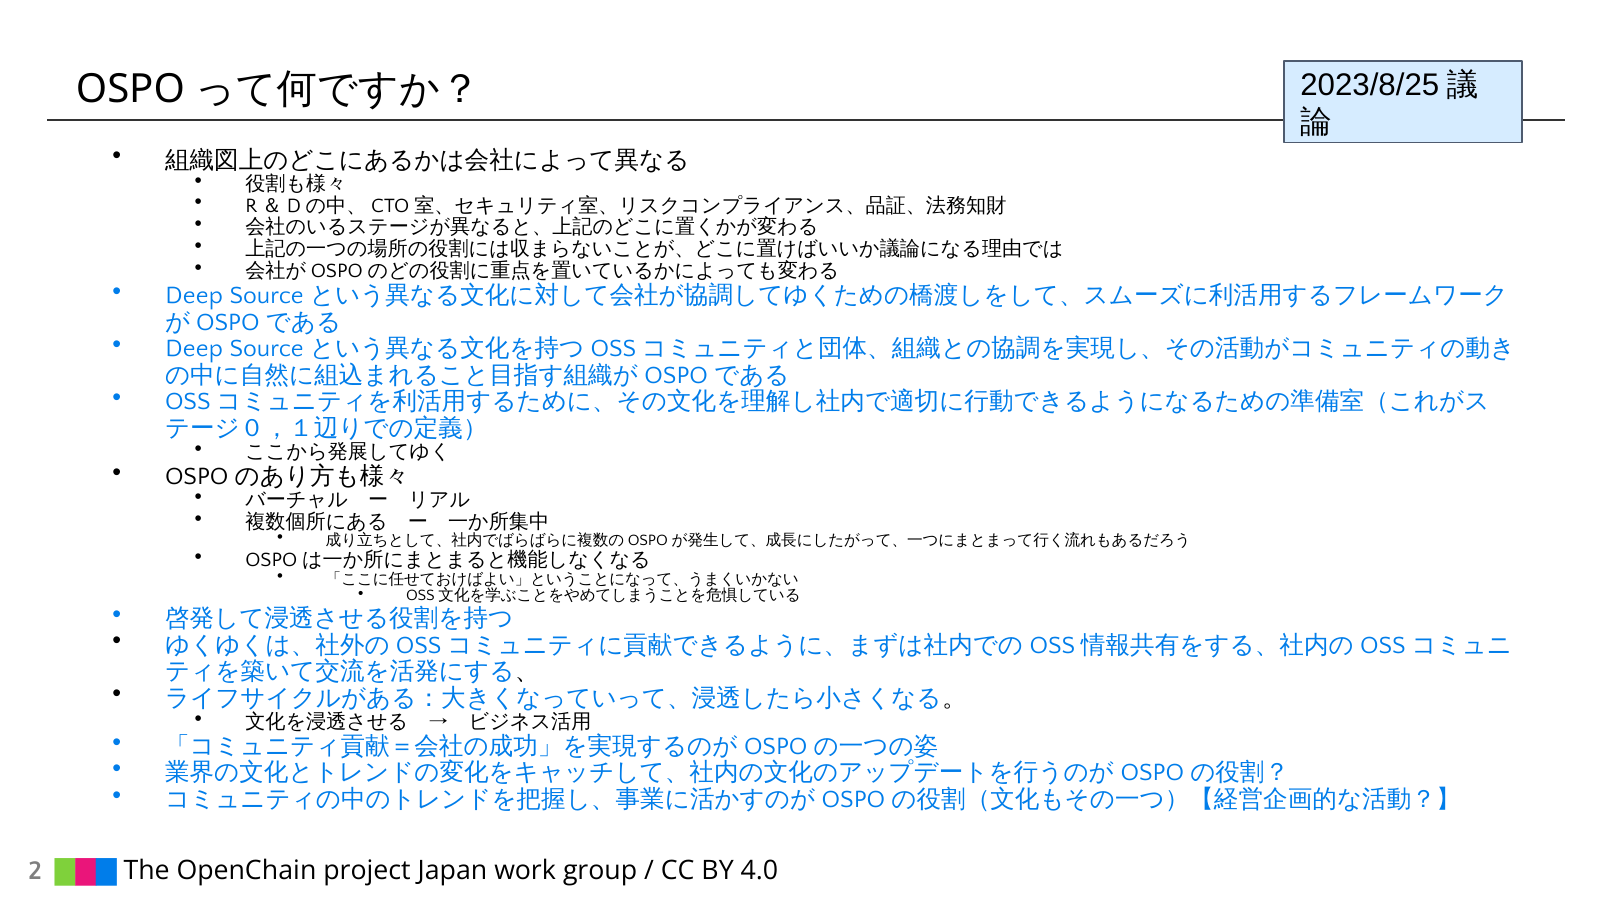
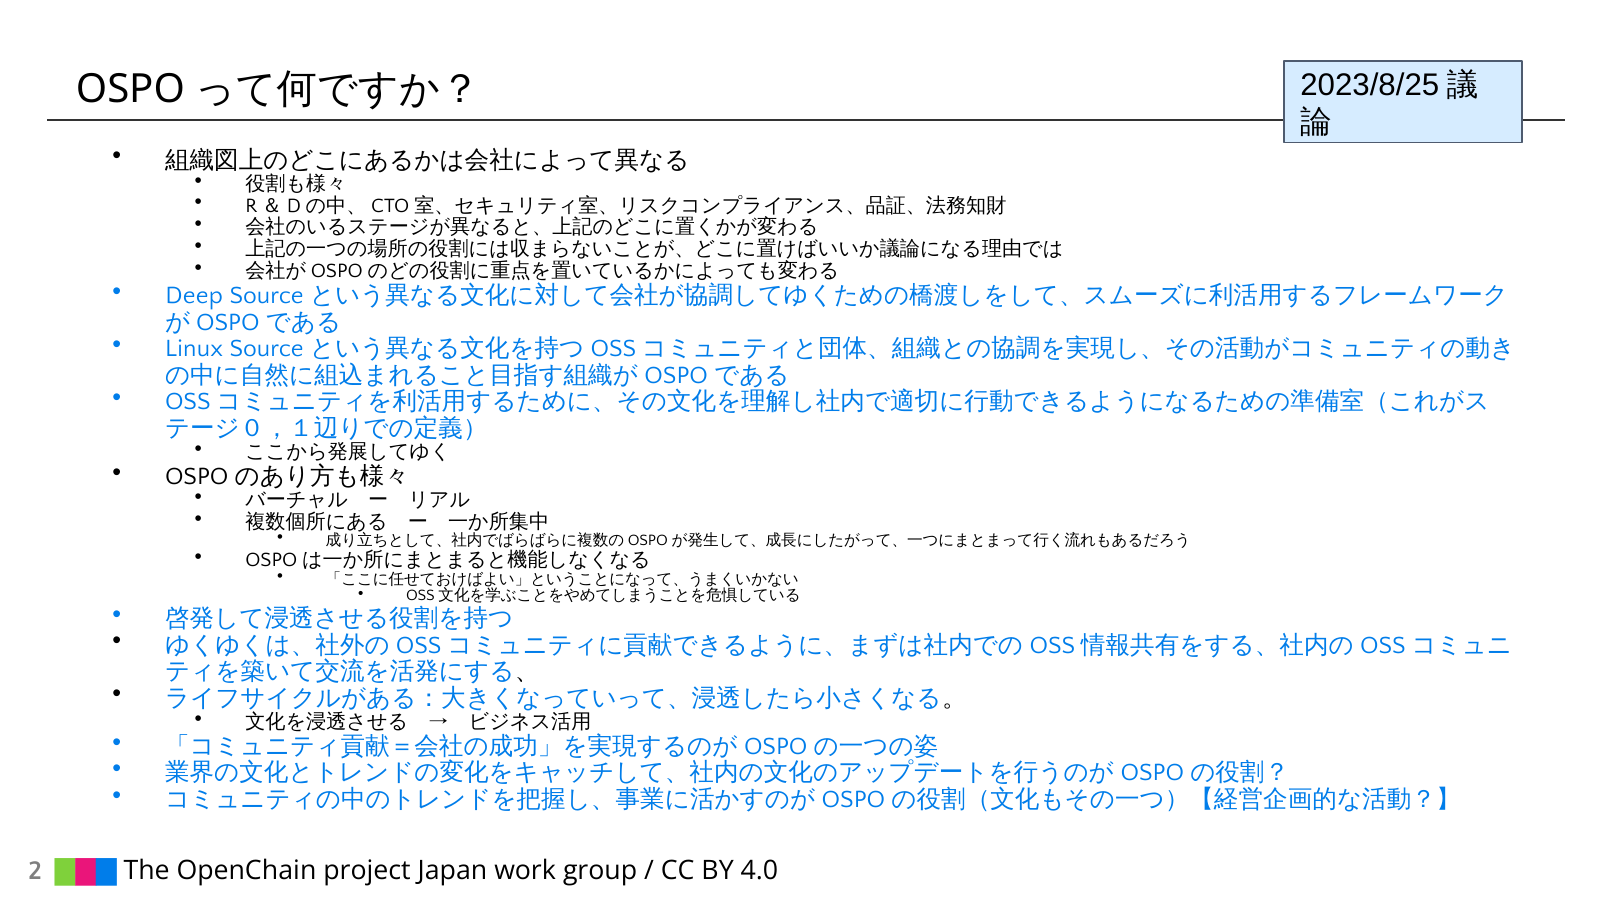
Deep at (194, 348): Deep -> Linux
